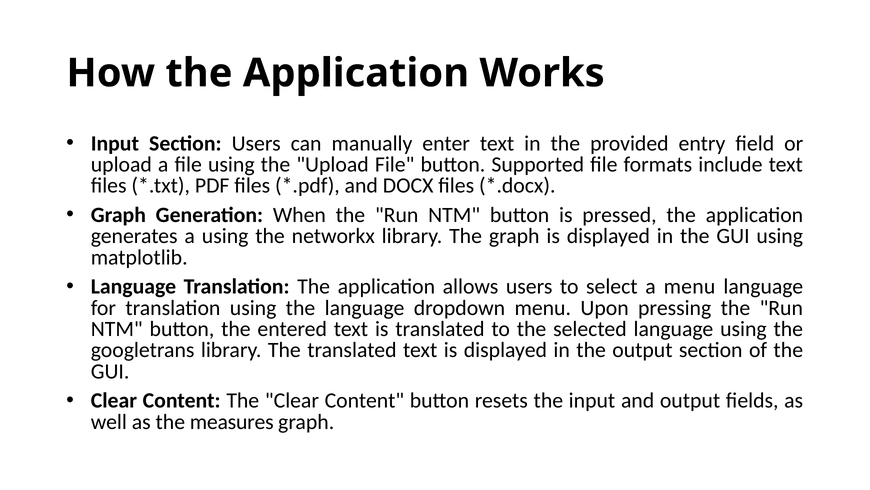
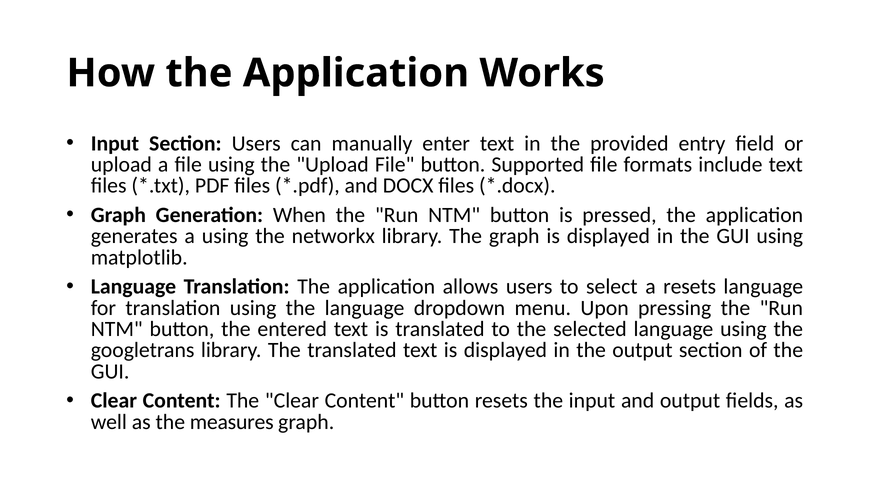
a menu: menu -> resets
